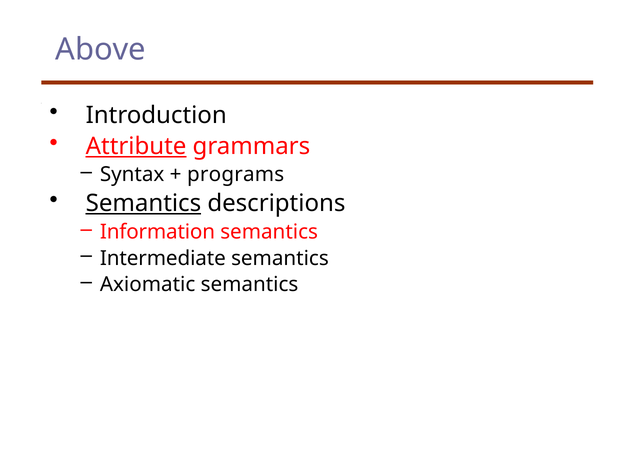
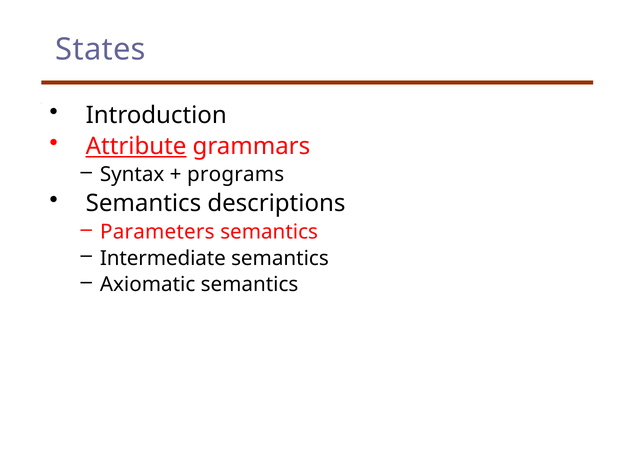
Above: Above -> States
Semantics at (143, 204) underline: present -> none
Information: Information -> Parameters
